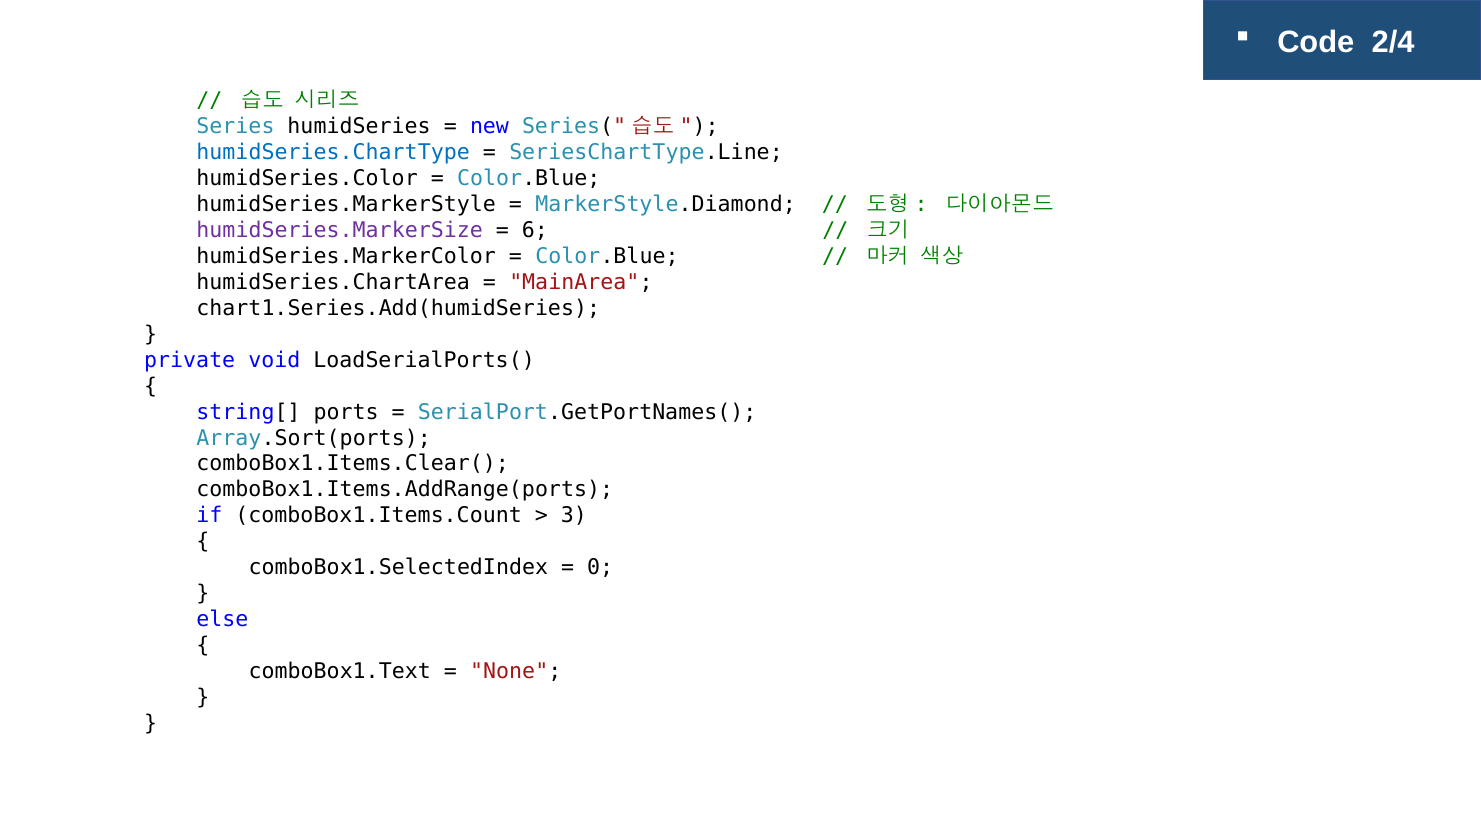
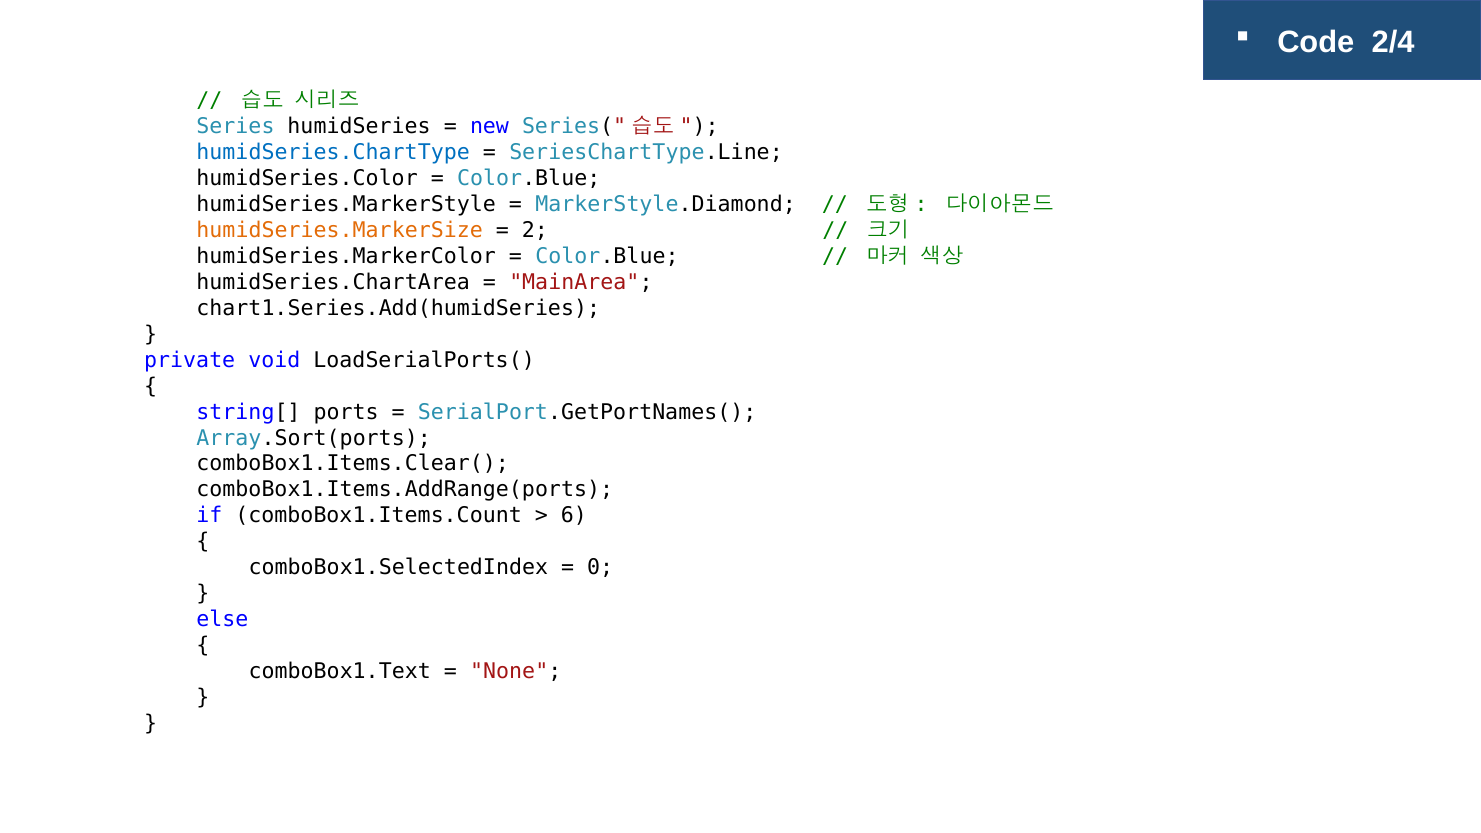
humidSeries.MarkerSize colour: purple -> orange
6: 6 -> 2
3: 3 -> 6
